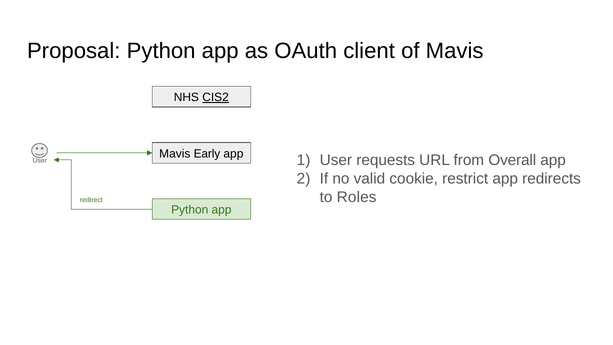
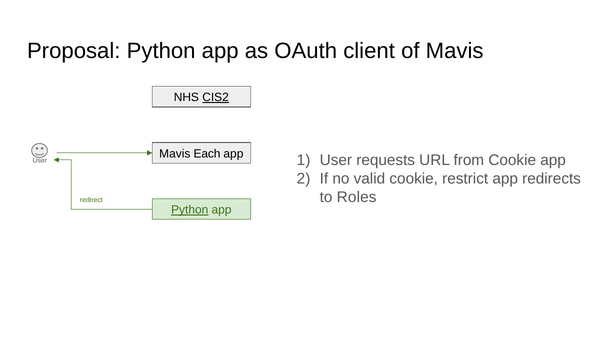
Early: Early -> Each
from Overall: Overall -> Cookie
Python at (190, 210) underline: none -> present
